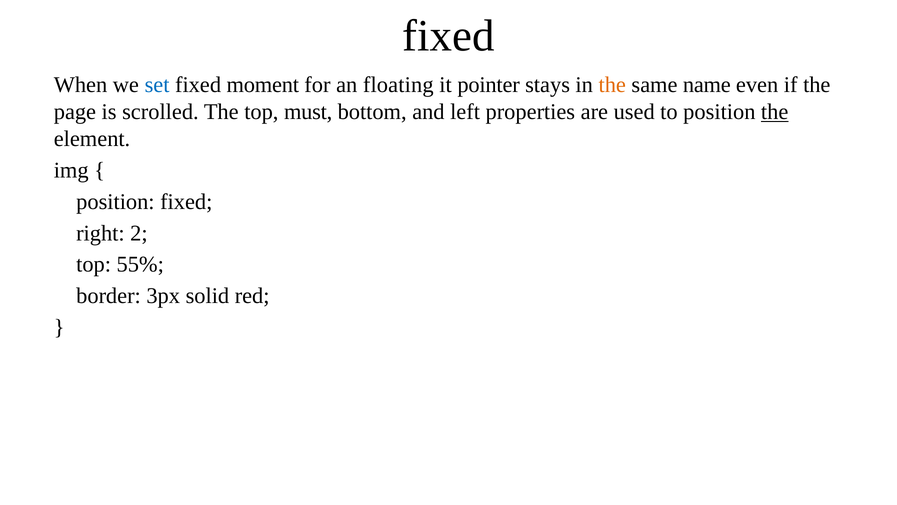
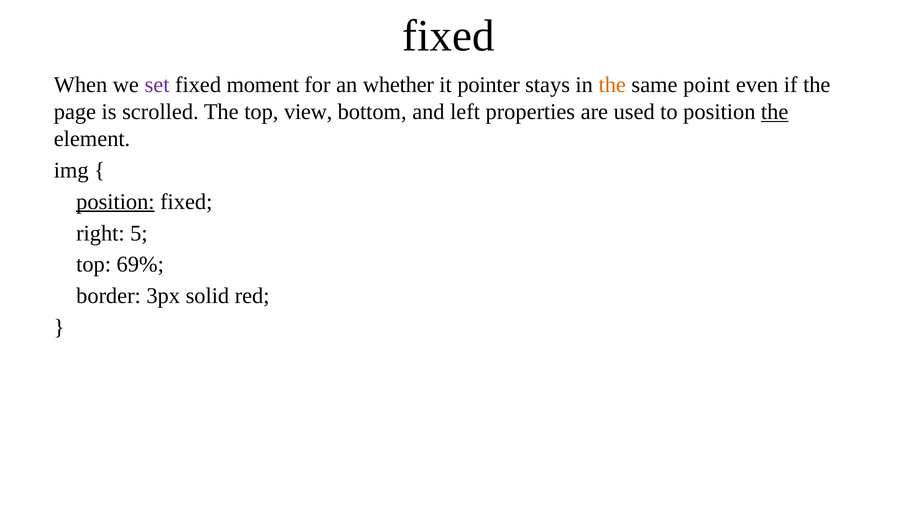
set colour: blue -> purple
floating: floating -> whether
name: name -> point
must: must -> view
position at (115, 202) underline: none -> present
2: 2 -> 5
55%: 55% -> 69%
